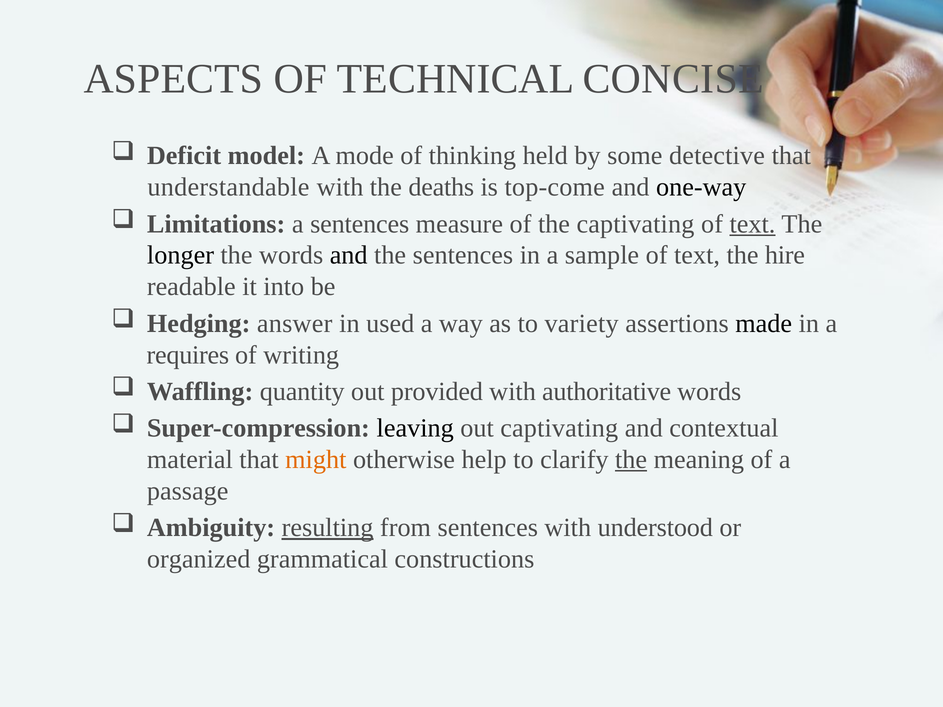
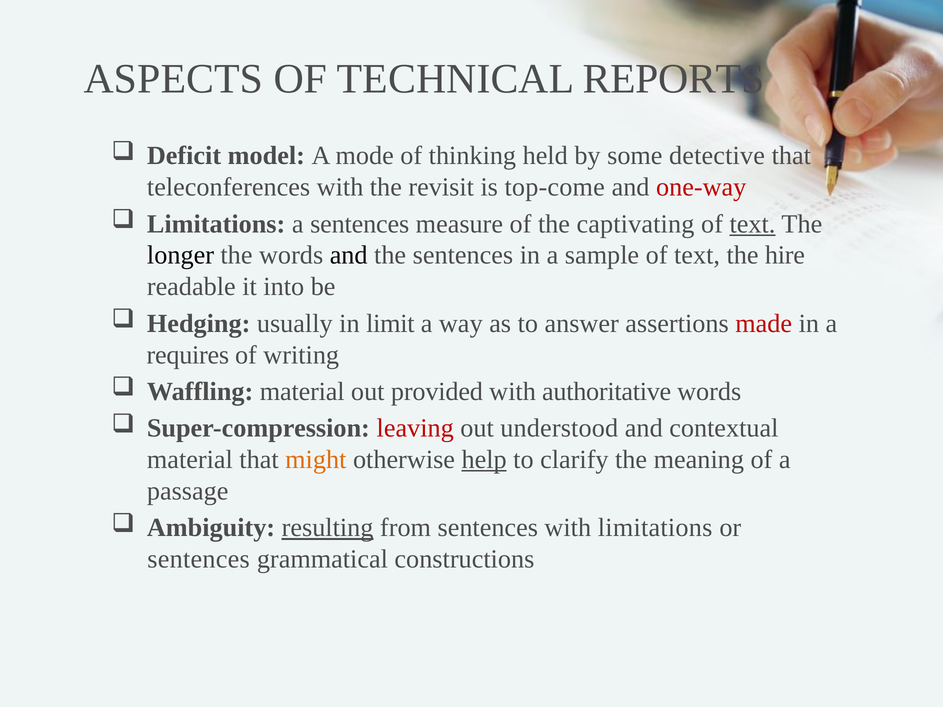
CONCISE: CONCISE -> REPORTS
understandable: understandable -> teleconferences
deaths: deaths -> revisit
one-way colour: black -> red
answer: answer -> usually
used: used -> limit
variety: variety -> answer
made colour: black -> red
Waffling quantity: quantity -> material
leaving colour: black -> red
out captivating: captivating -> understood
help underline: none -> present
the at (631, 460) underline: present -> none
with understood: understood -> limitations
organized at (199, 559): organized -> sentences
